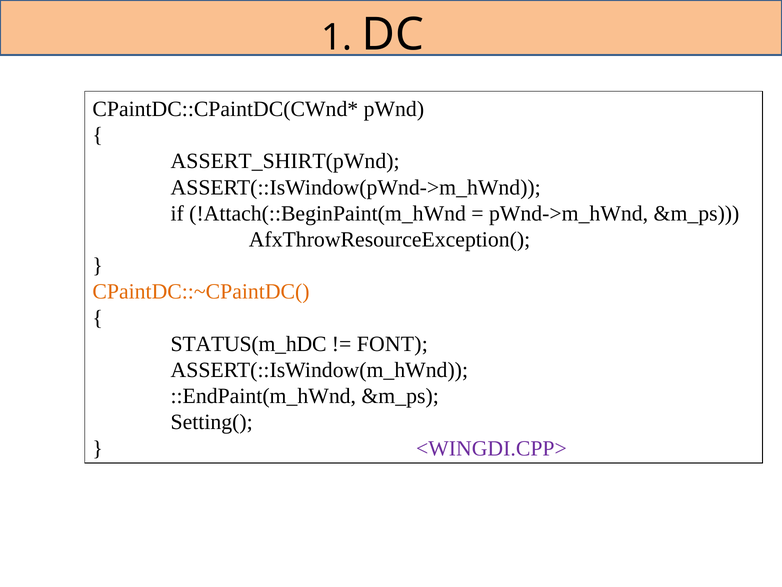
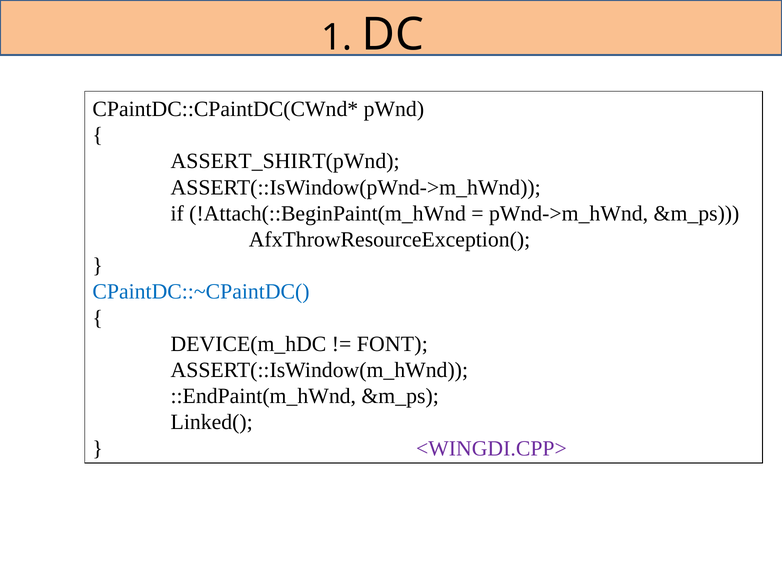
CPaintDC::~CPaintDC( colour: orange -> blue
STATUS(m_hDC: STATUS(m_hDC -> DEVICE(m_hDC
Setting(: Setting( -> Linked(
